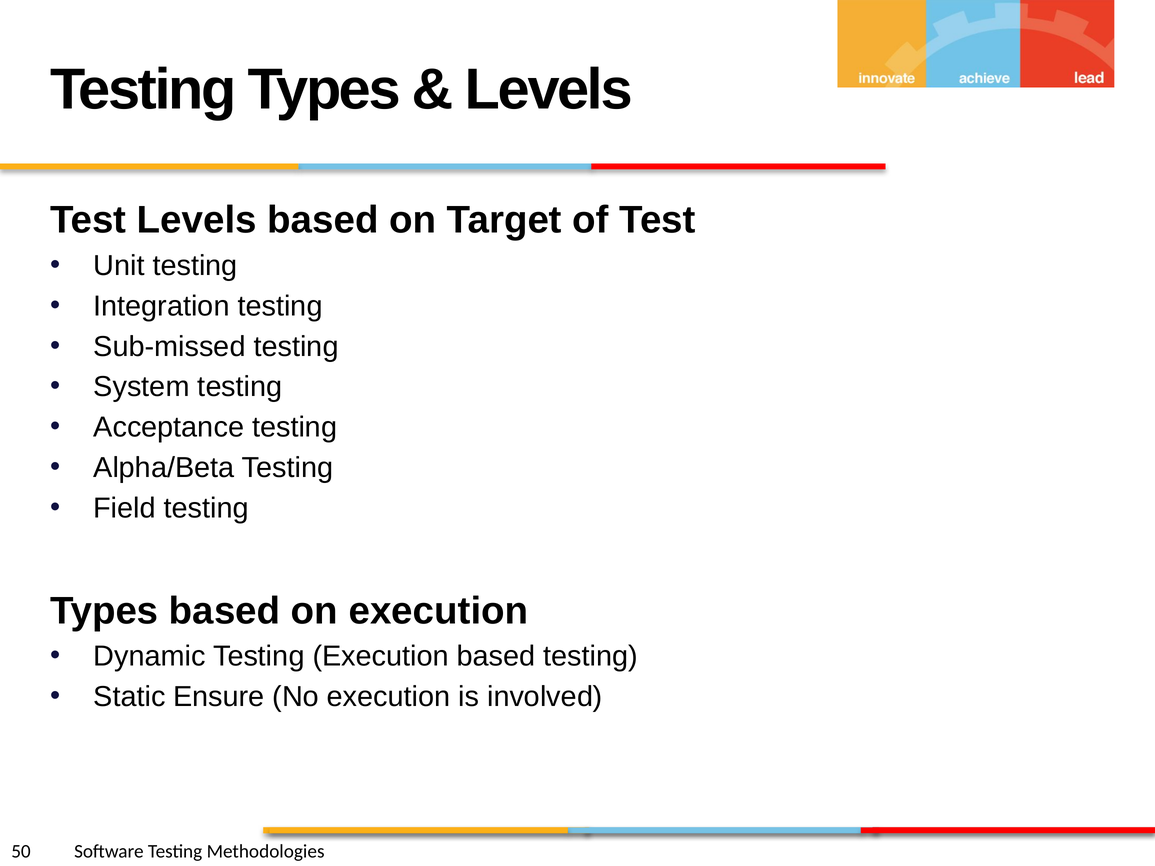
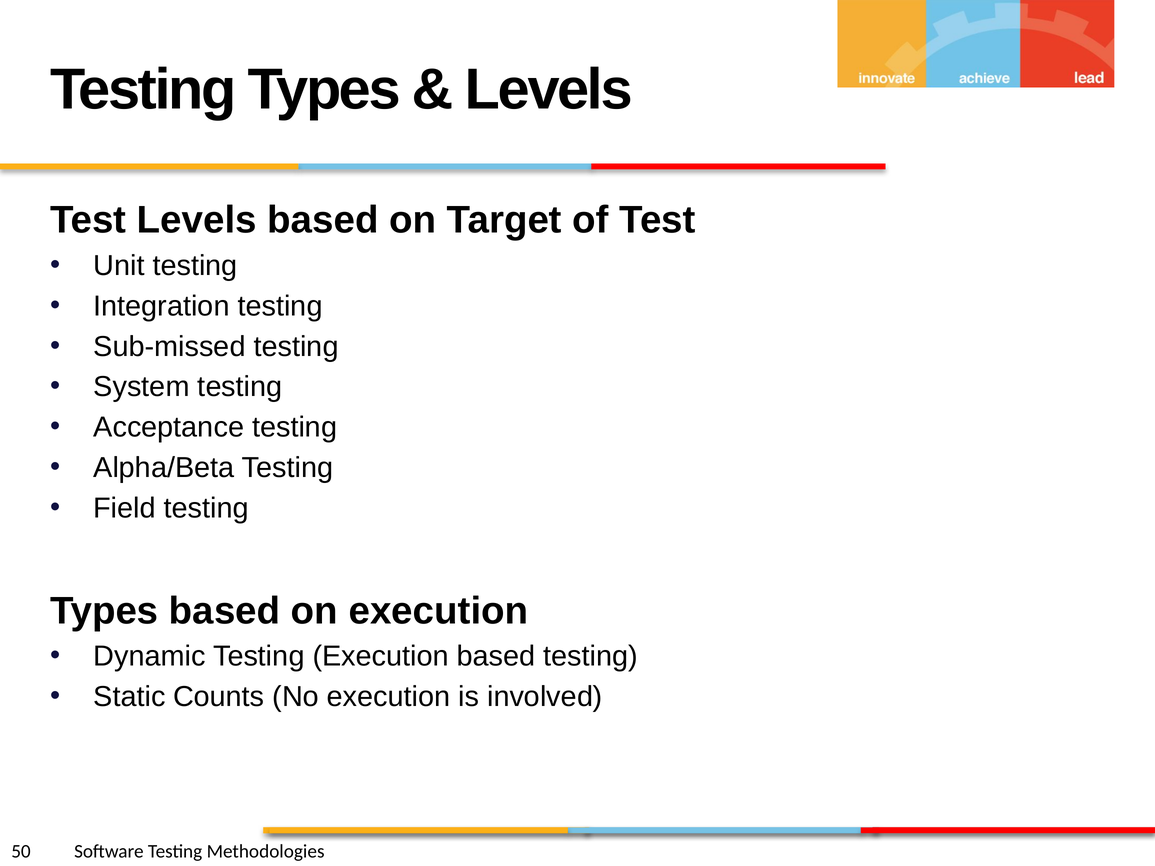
Ensure: Ensure -> Counts
